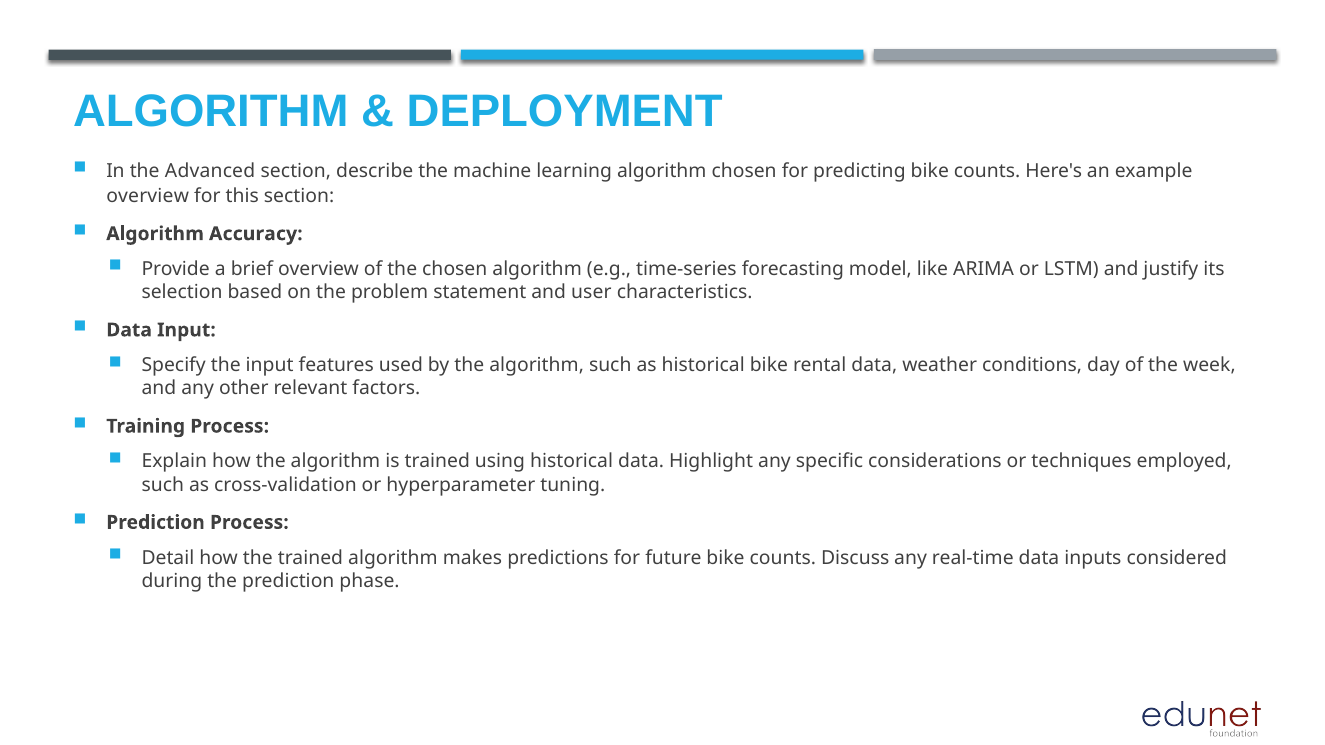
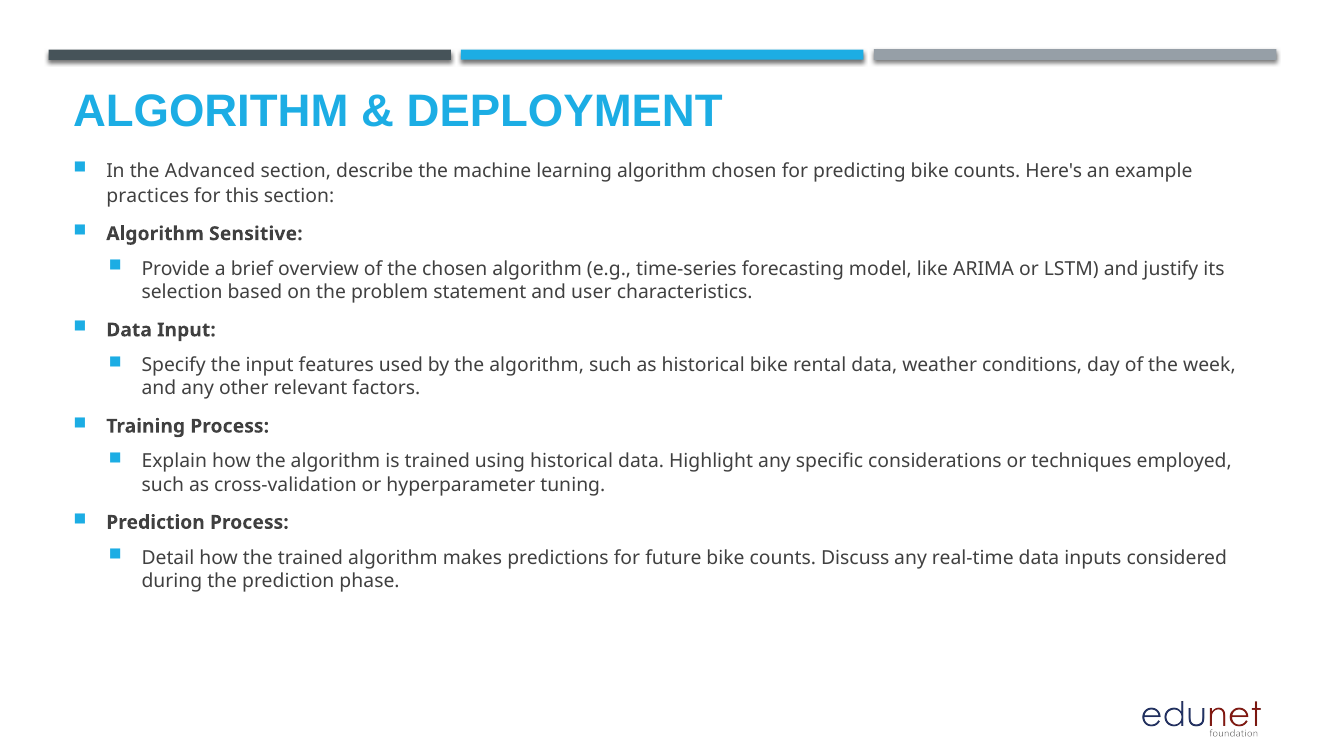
overview at (148, 196): overview -> practices
Accuracy: Accuracy -> Sensitive
